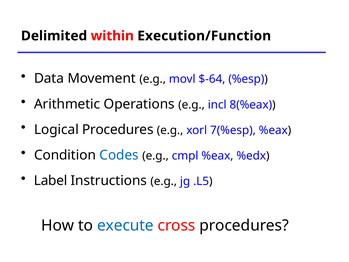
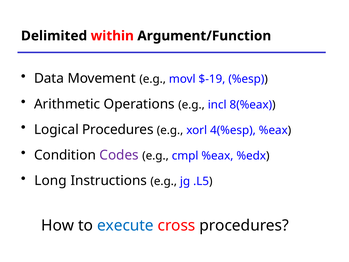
Execution/Function: Execution/Function -> Argument/Function
$-64: $-64 -> $-19
7(%esp: 7(%esp -> 4(%esp
Codes colour: blue -> purple
Label: Label -> Long
